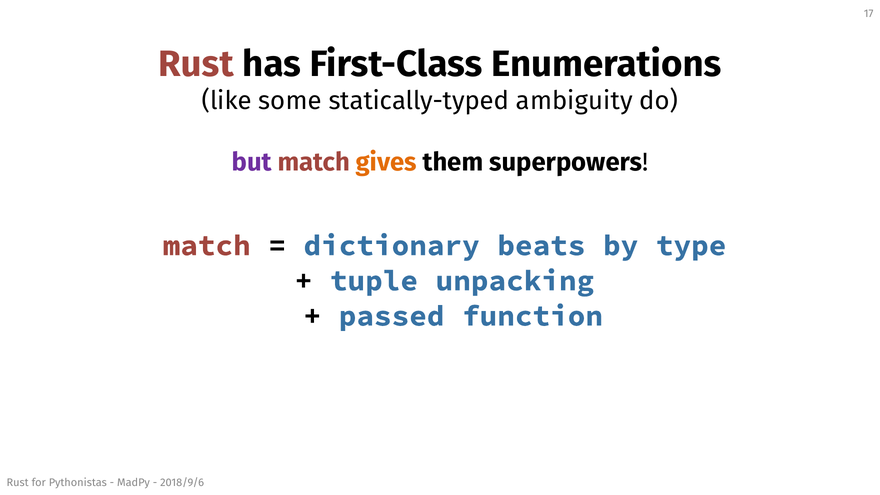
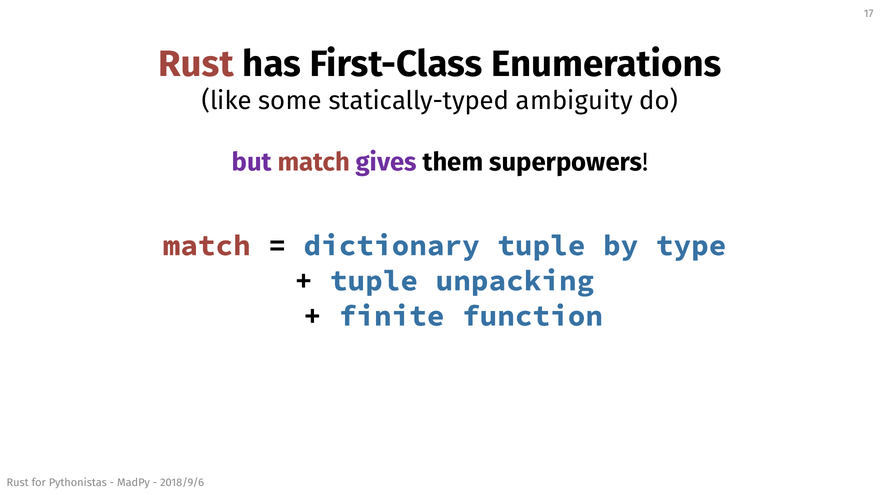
gives colour: orange -> purple
dictionary beats: beats -> tuple
passed: passed -> finite
